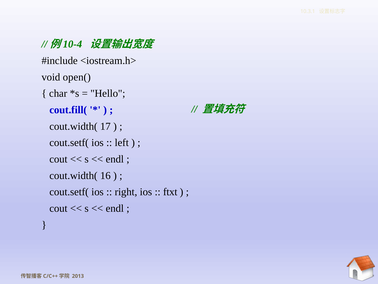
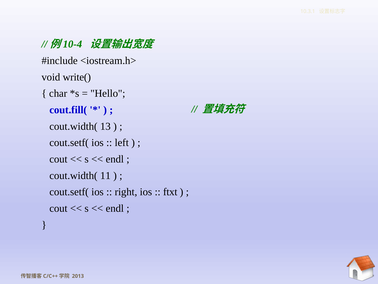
open(: open( -> write(
17: 17 -> 13
16: 16 -> 11
